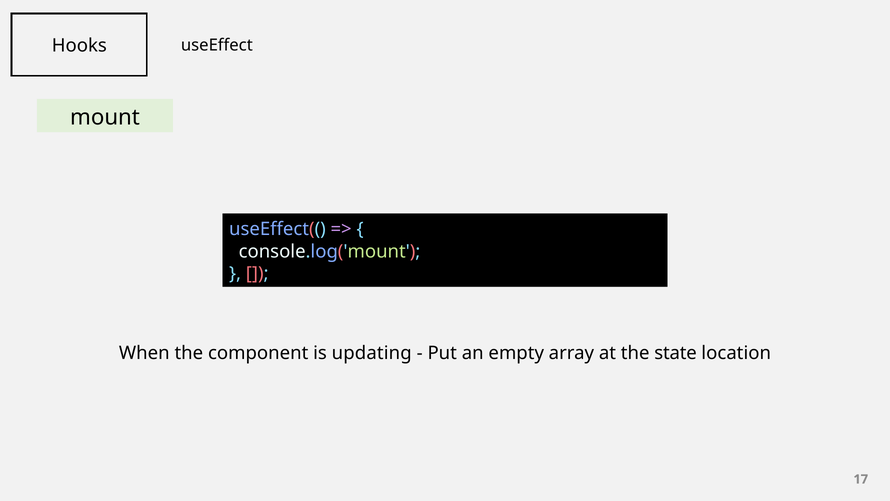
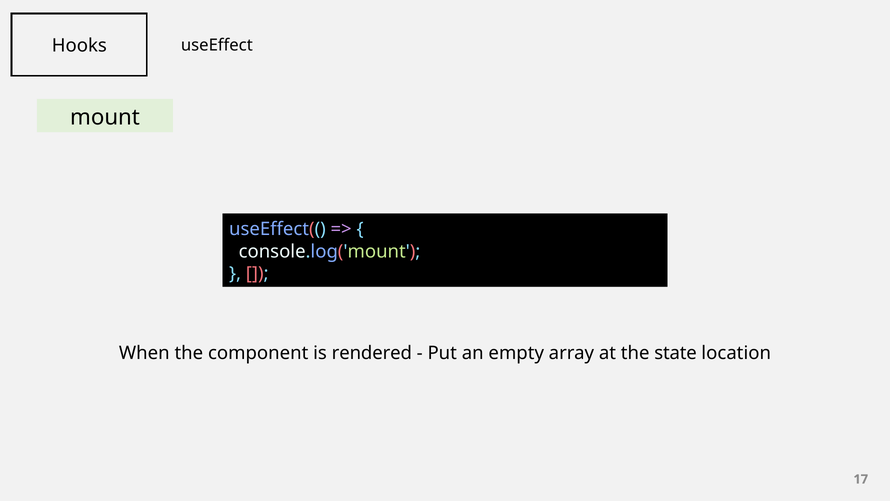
updating: updating -> rendered
